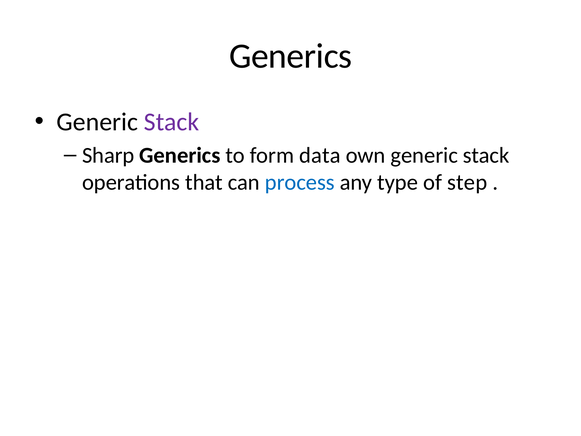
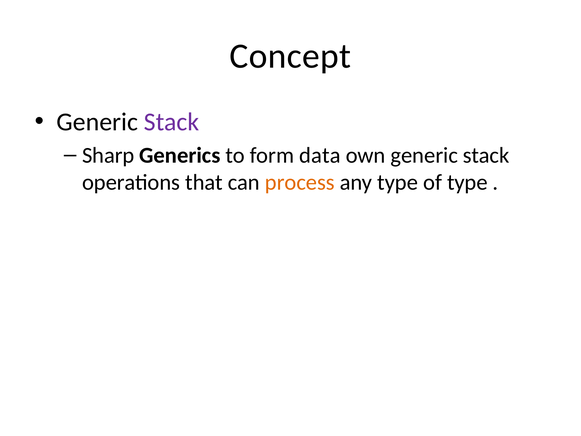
Generics at (291, 56): Generics -> Concept
process colour: blue -> orange
of step: step -> type
